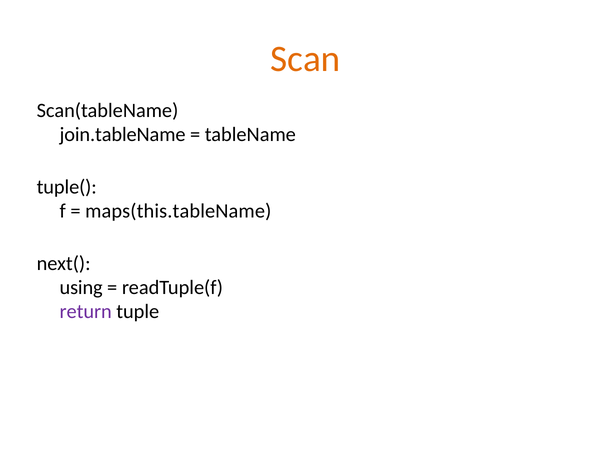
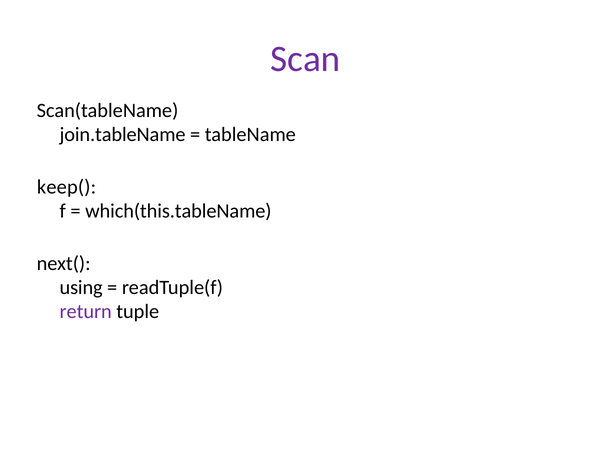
Scan colour: orange -> purple
tuple(: tuple( -> keep(
maps(this.tableName: maps(this.tableName -> which(this.tableName
